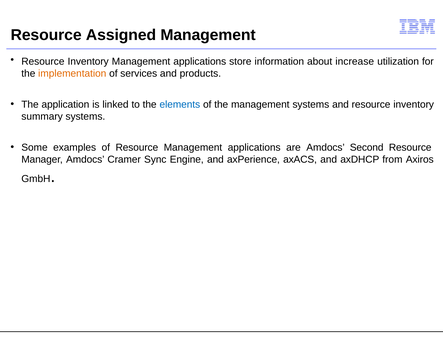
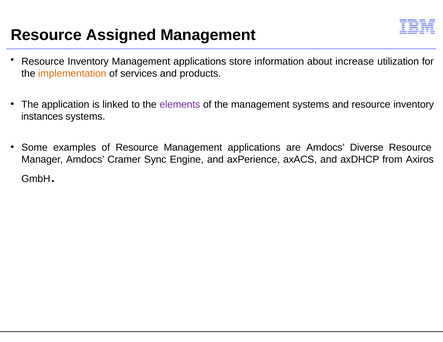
elements colour: blue -> purple
summary: summary -> instances
Second: Second -> Diverse
